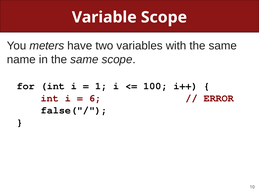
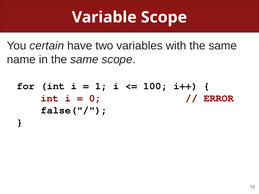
meters: meters -> certain
6: 6 -> 0
